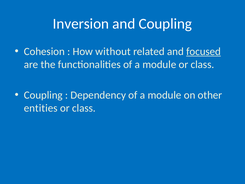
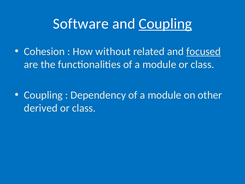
Inversion: Inversion -> Software
Coupling at (165, 24) underline: none -> present
entities: entities -> derived
